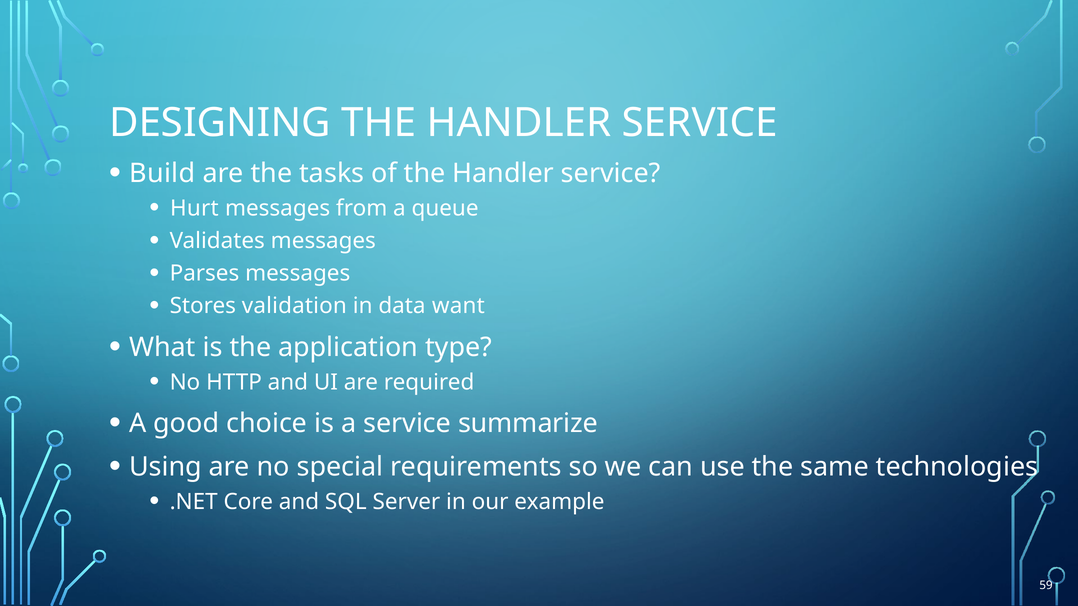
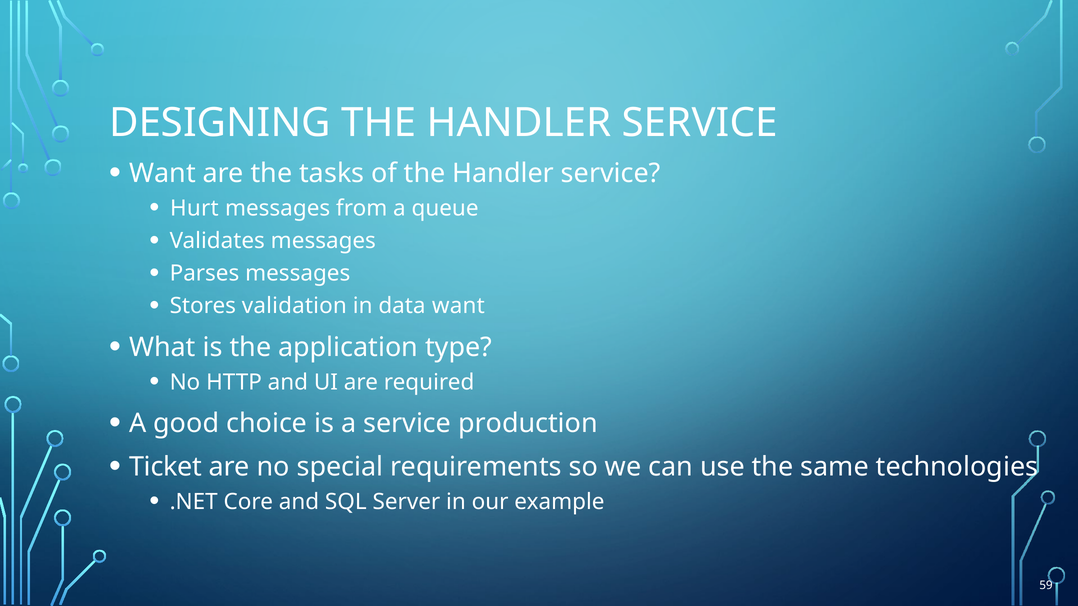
Build at (162, 174): Build -> Want
summarize: summarize -> production
Using: Using -> Ticket
